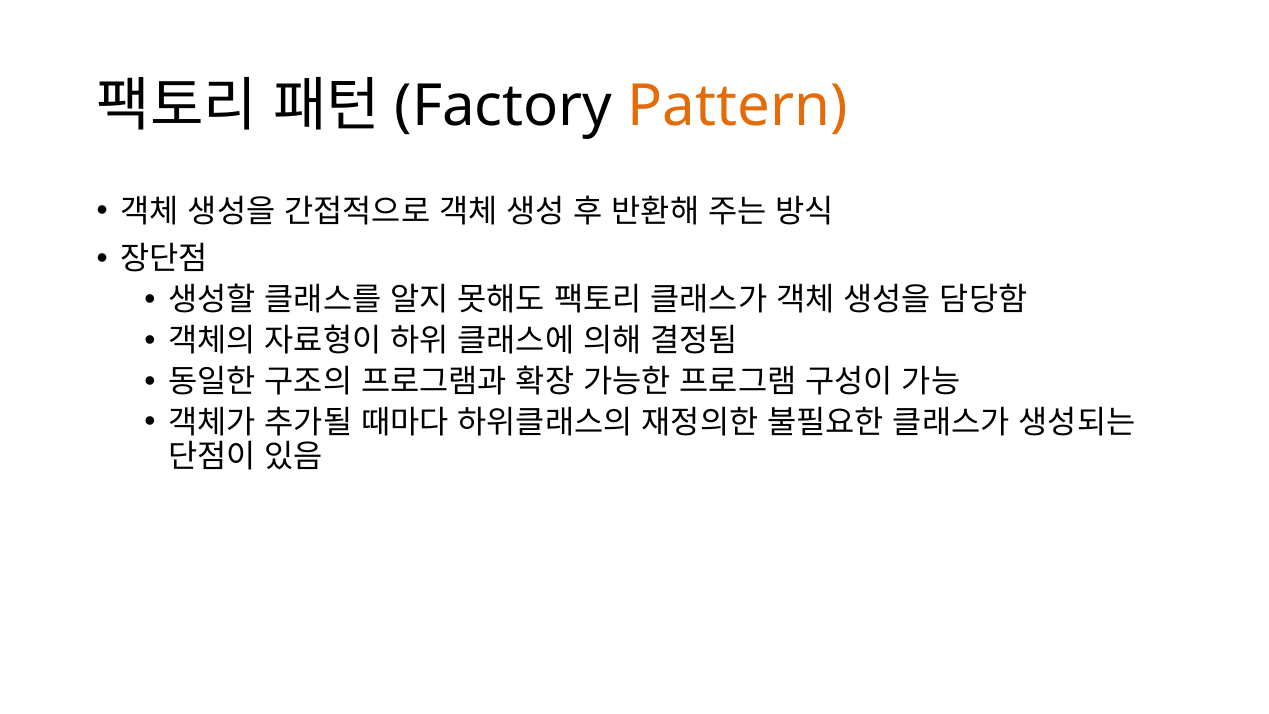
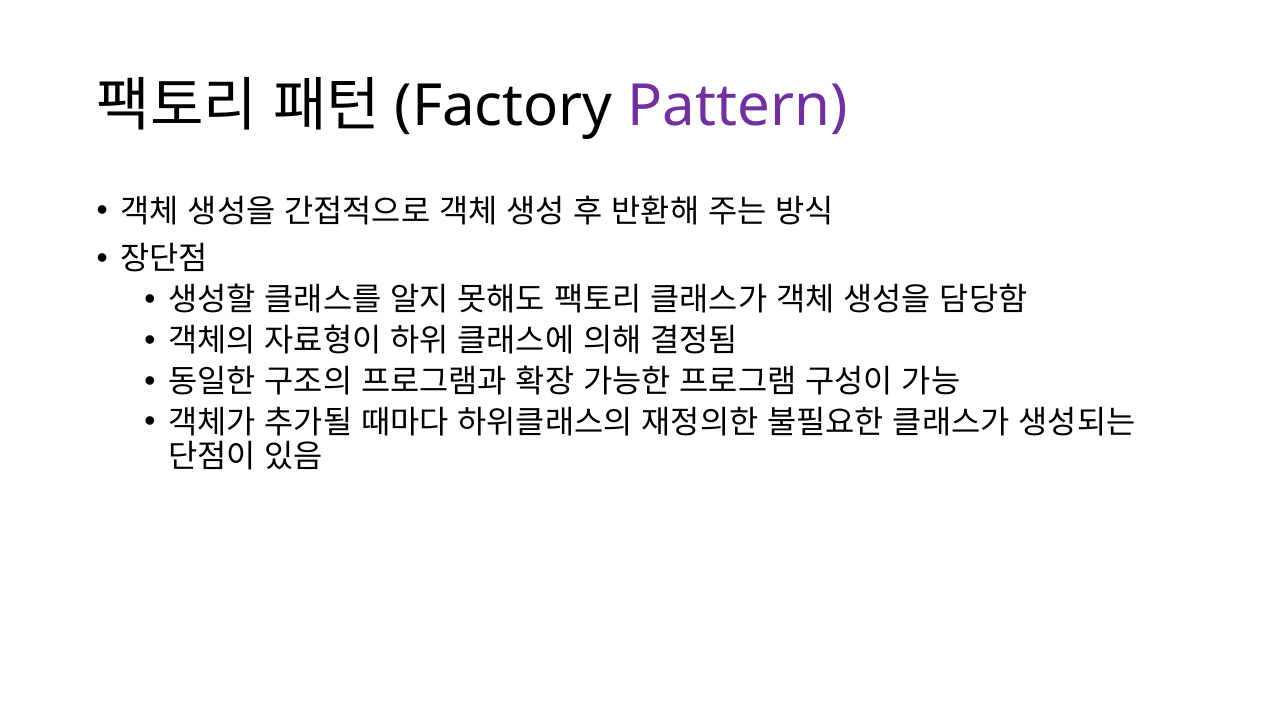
Pattern colour: orange -> purple
